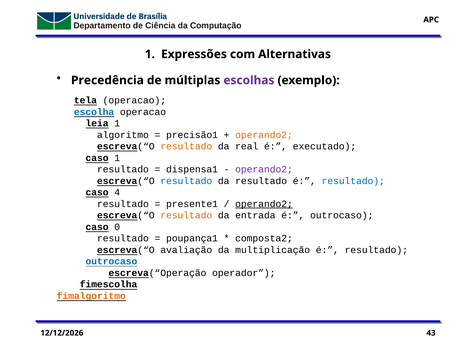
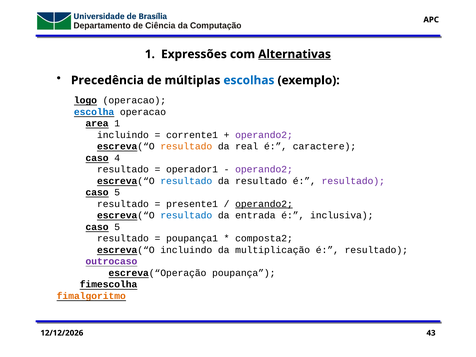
Alternativas underline: none -> present
escolhas colour: purple -> blue
tela: tela -> logo
leia: leia -> area
algoritmo at (123, 135): algoritmo -> incluindo
precisão1: precisão1 -> corrente1
operando2 at (264, 135) colour: orange -> purple
executado: executado -> caractere
caso 1: 1 -> 4
dispensa1: dispensa1 -> operador1
resultado at (353, 181) colour: blue -> purple
4 at (117, 192): 4 -> 5
resultado at (186, 215) colour: orange -> blue
é outrocaso: outrocaso -> inclusiva
0 at (117, 227): 0 -> 5
escreva(“O avaliação: avaliação -> incluindo
outrocaso at (111, 261) colour: blue -> purple
operador: operador -> poupança
